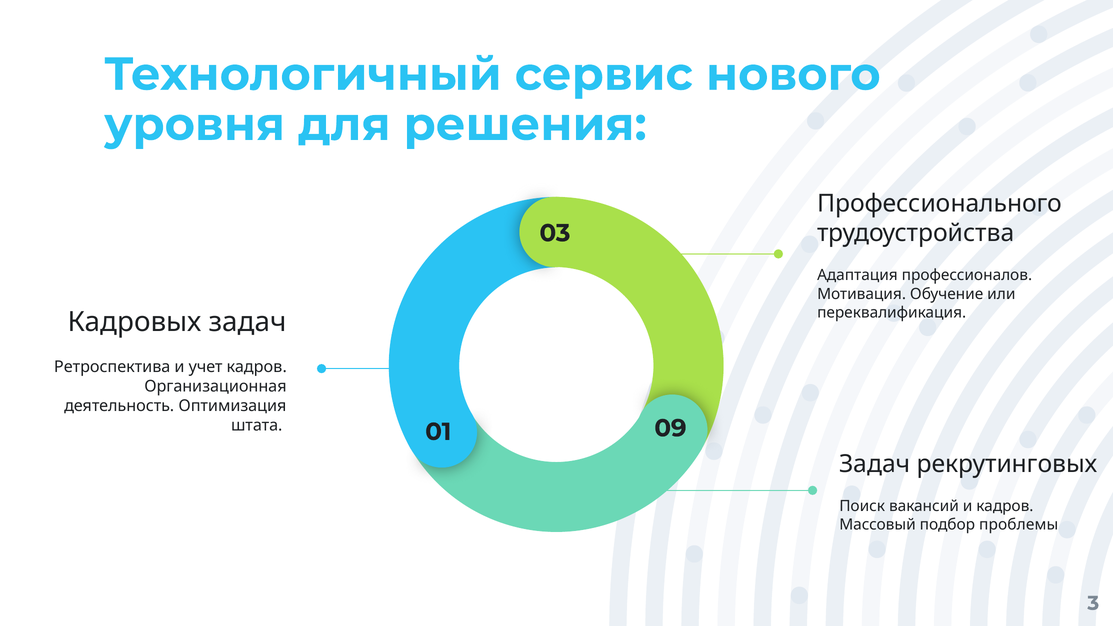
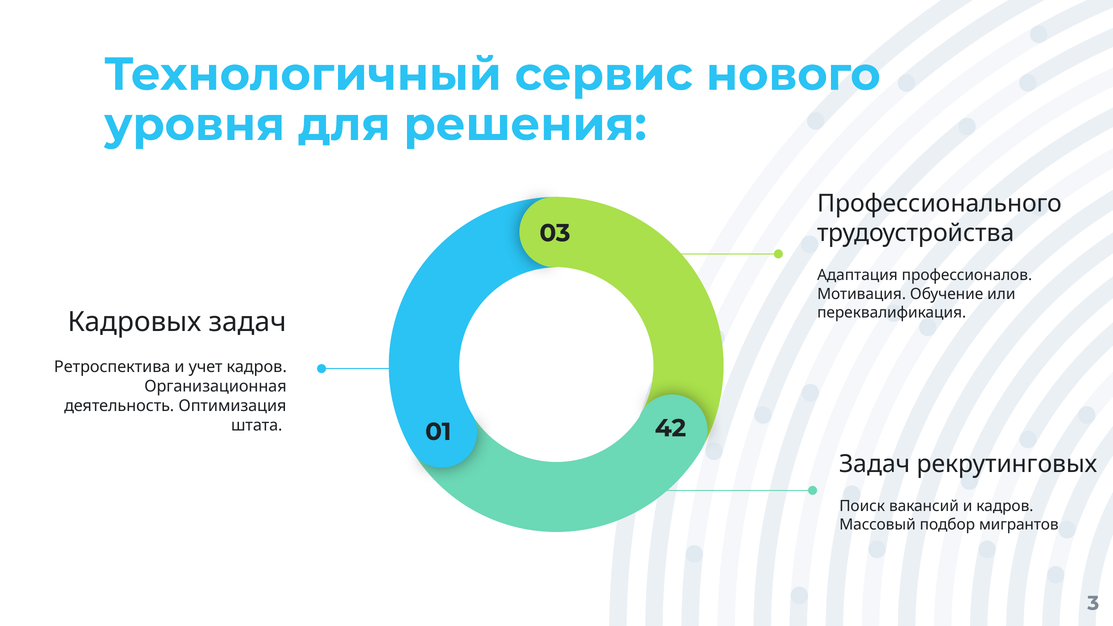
09: 09 -> 42
проблемы: проблемы -> мигрантов
